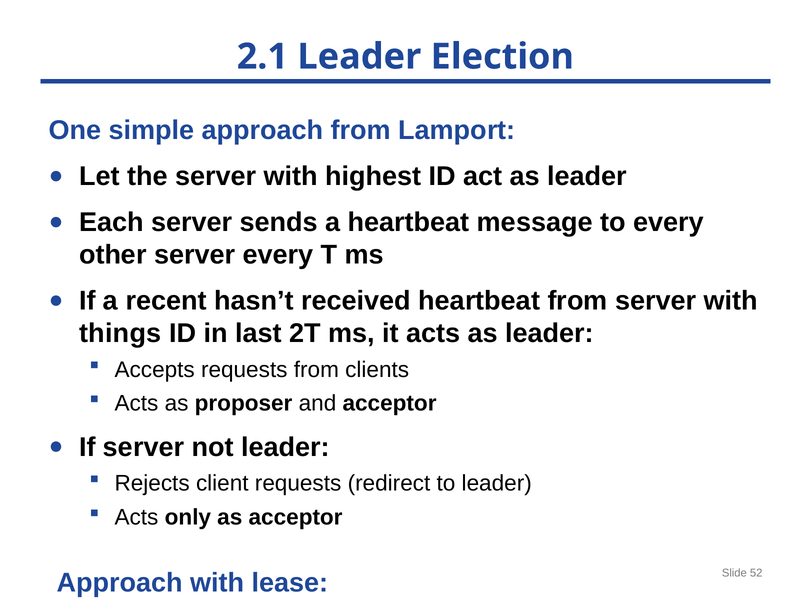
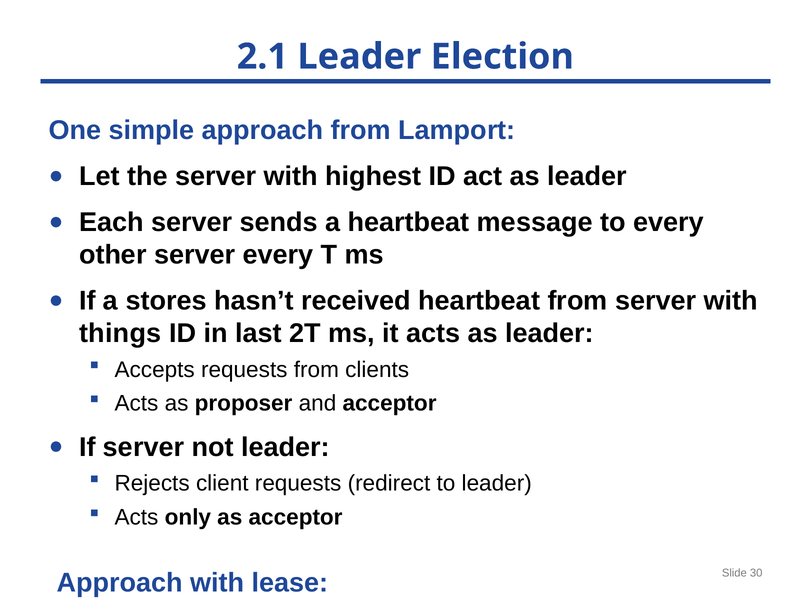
recent: recent -> stores
52: 52 -> 30
